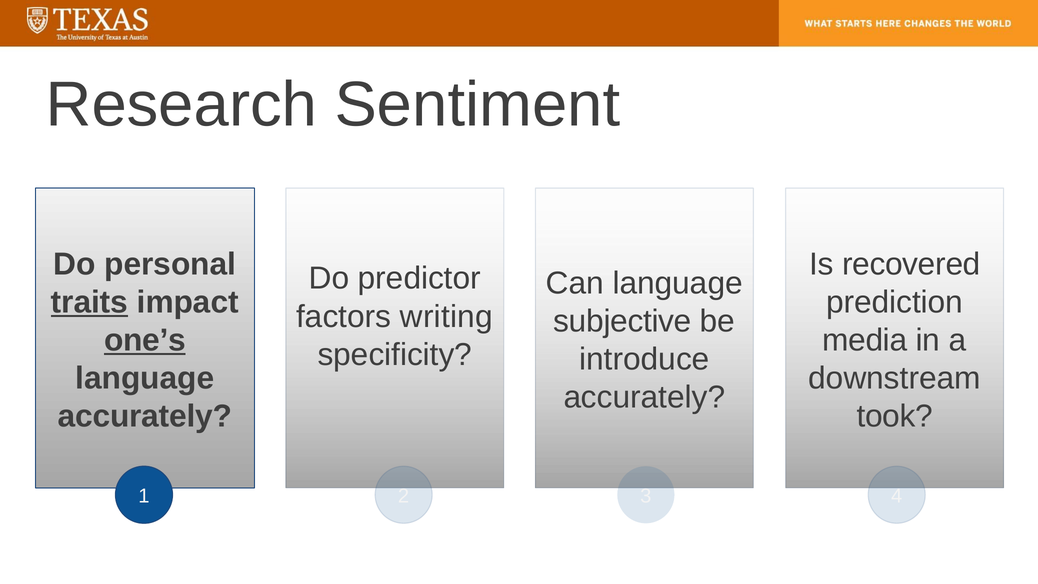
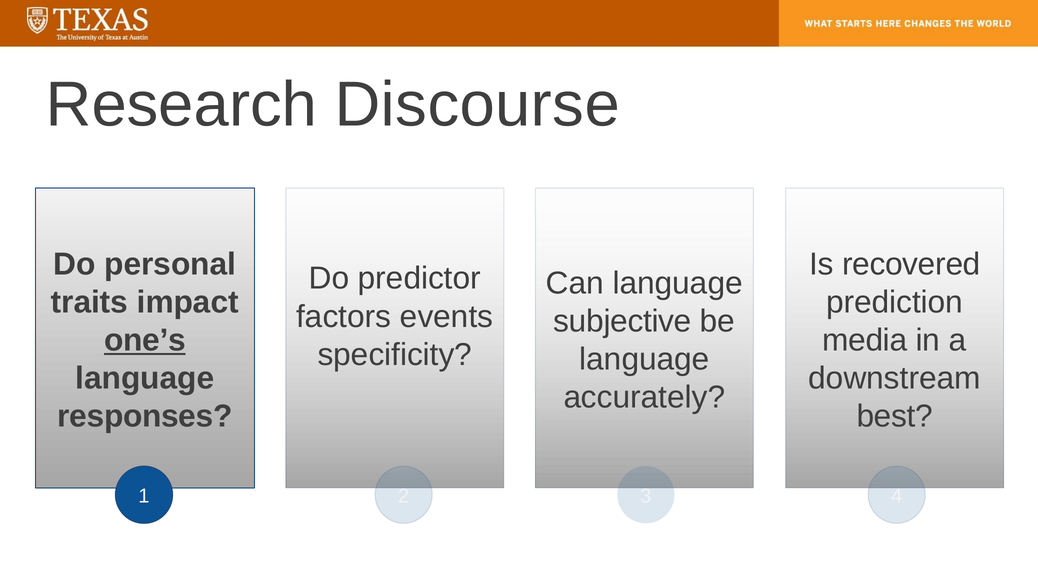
Sentiment: Sentiment -> Discourse
traits underline: present -> none
writing: writing -> events
introduce at (644, 359): introduce -> language
accurately at (145, 416): accurately -> responses
took: took -> best
